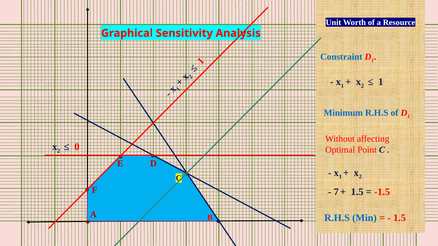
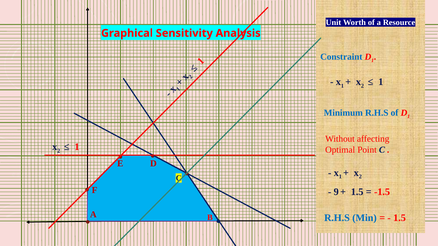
0 at (77, 147): 0 -> 1
7: 7 -> 9
